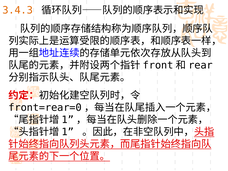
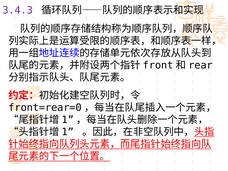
3.4.3 colour: orange -> purple
